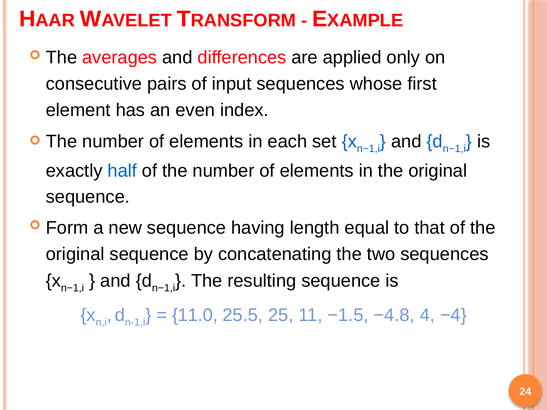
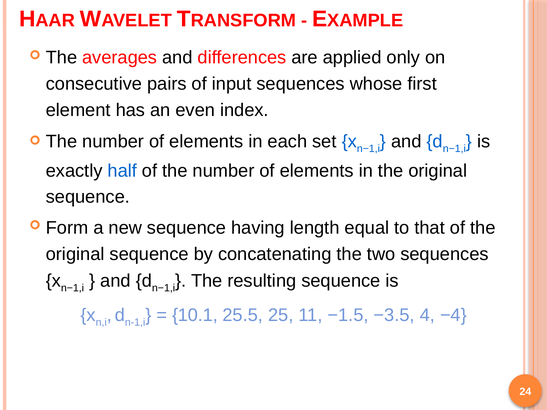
11.0: 11.0 -> 10.1
−4.8: −4.8 -> −3.5
